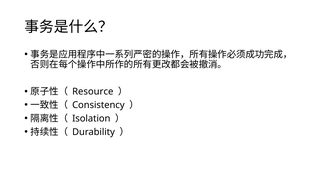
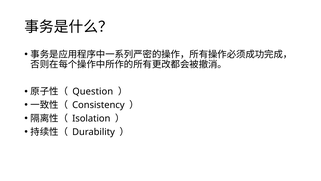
Resource: Resource -> Question
